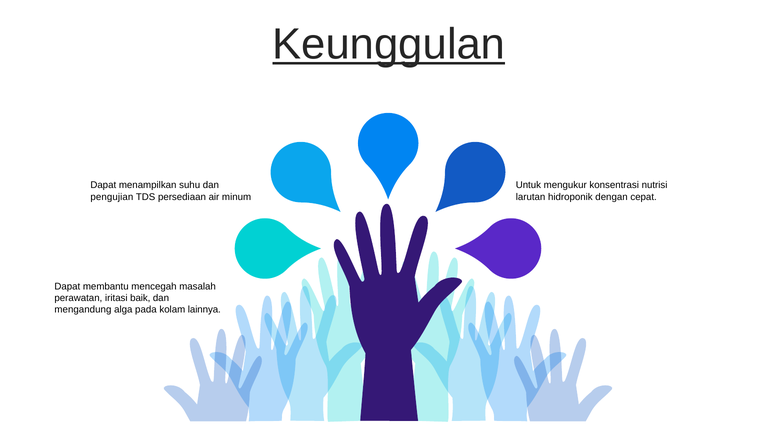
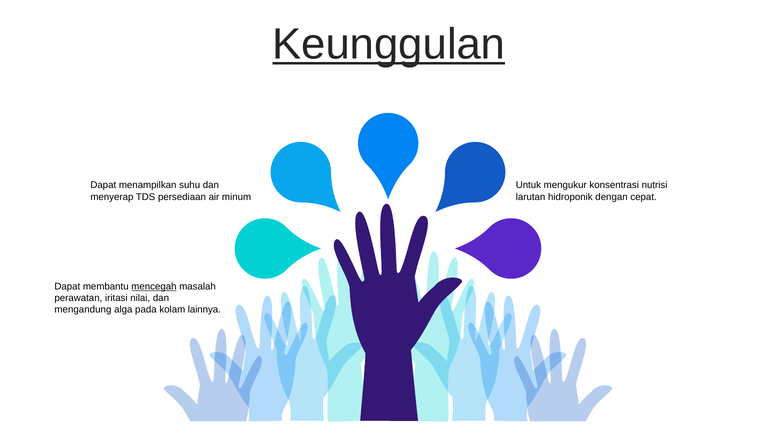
pengujian: pengujian -> menyerap
mencegah underline: none -> present
baik: baik -> nilai
